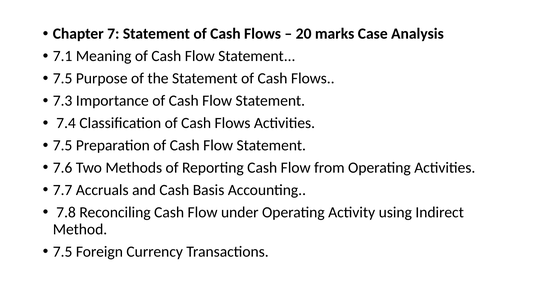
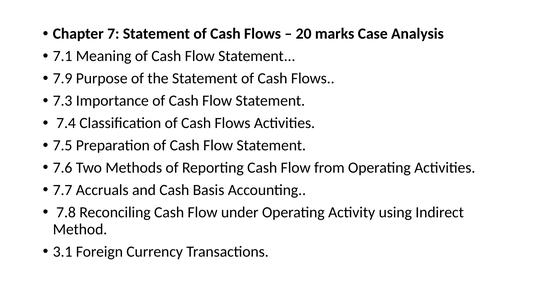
7.5 at (63, 78): 7.5 -> 7.9
7.5 at (63, 251): 7.5 -> 3.1
